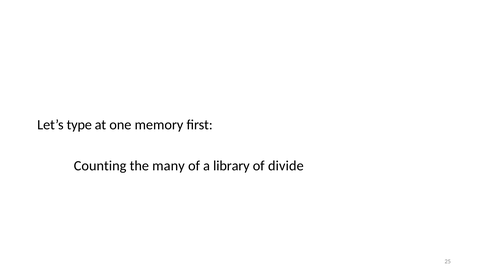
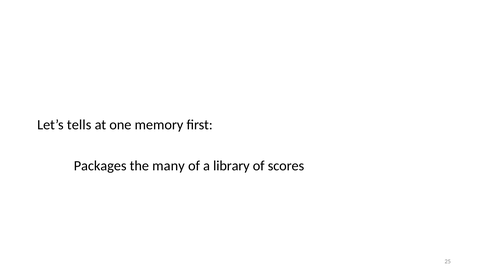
type: type -> tells
Counting: Counting -> Packages
divide: divide -> scores
